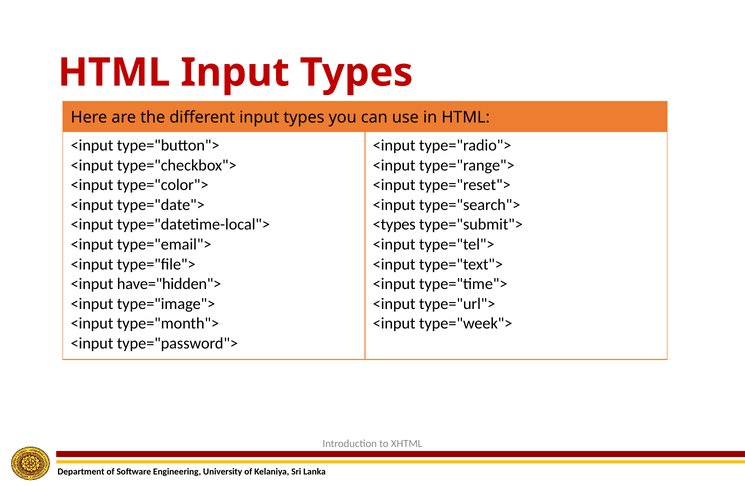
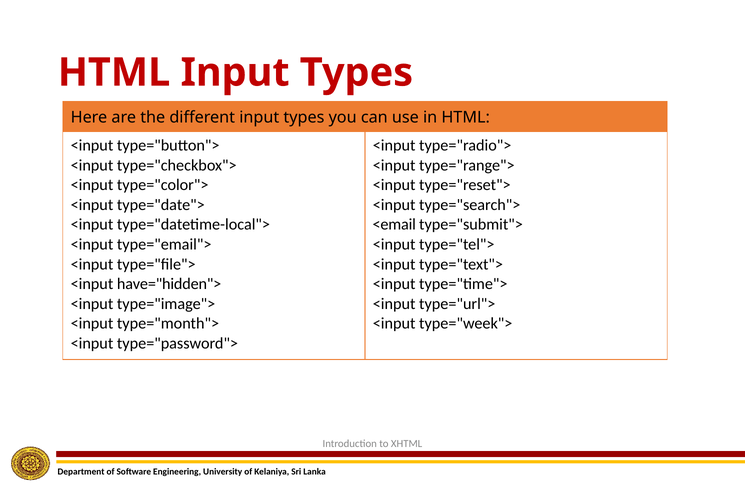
<types: <types -> <email
